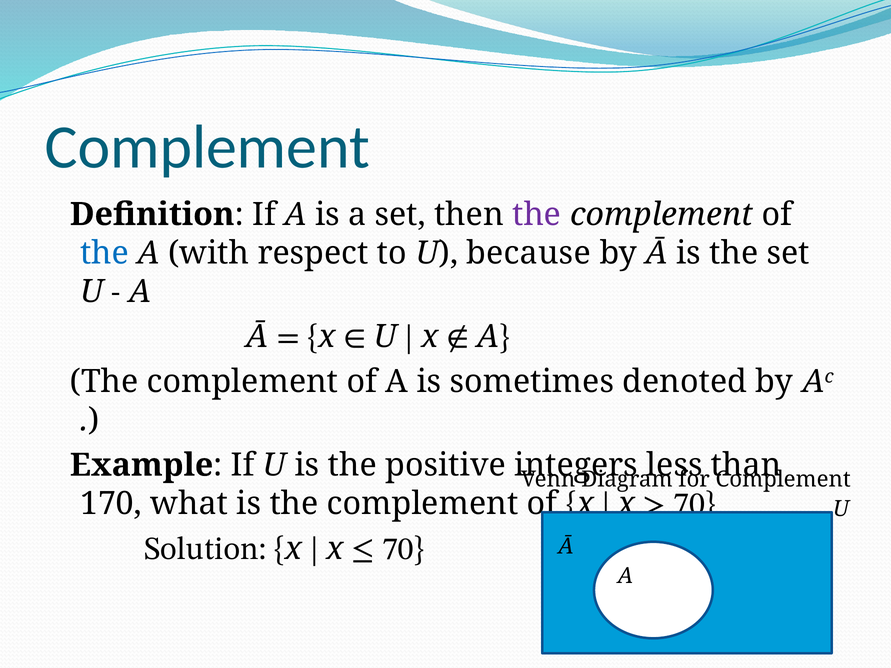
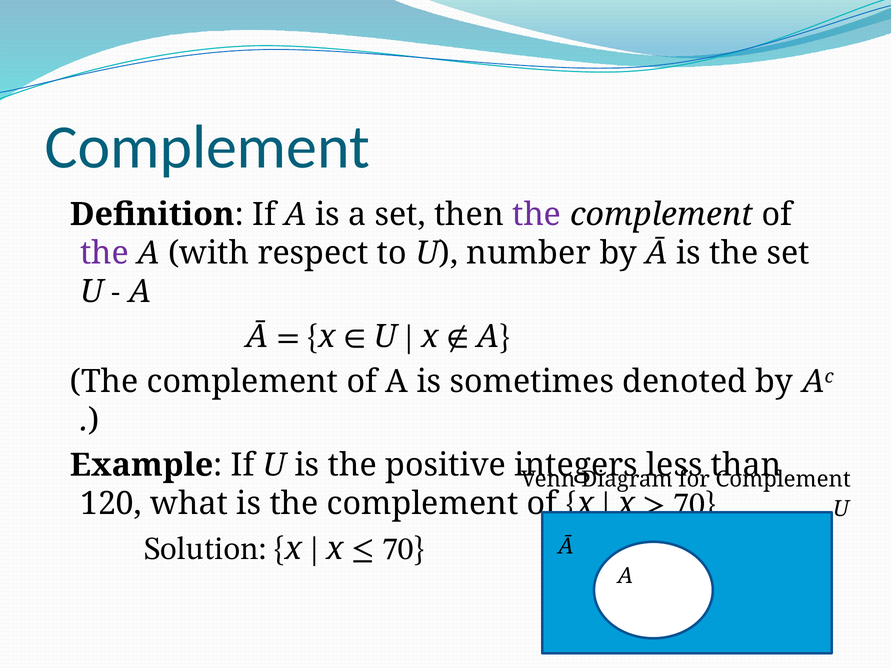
the at (105, 253) colour: blue -> purple
because: because -> number
170: 170 -> 120
